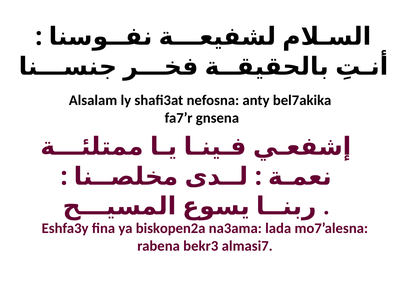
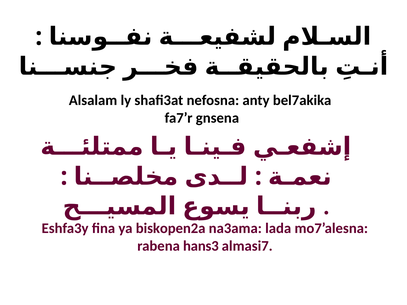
bekr3: bekr3 -> hans3
